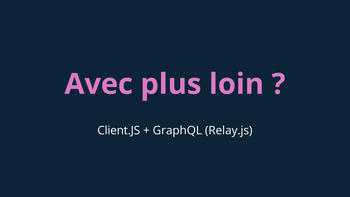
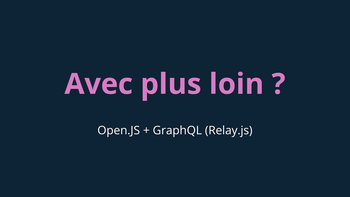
Client.JS: Client.JS -> Open.JS
